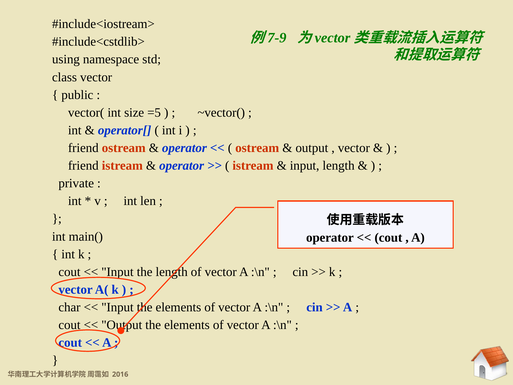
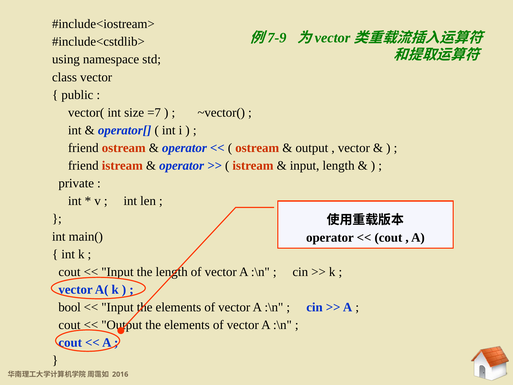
=5: =5 -> =7
char: char -> bool
